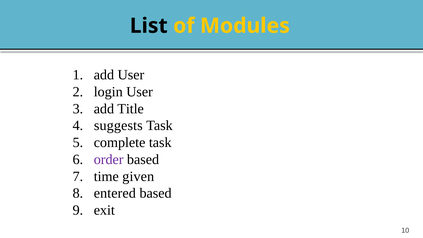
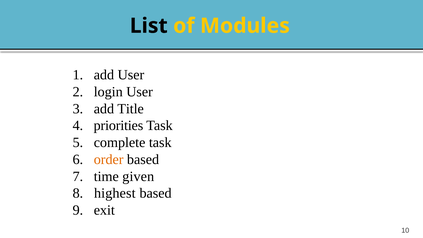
suggests: suggests -> priorities
order colour: purple -> orange
entered: entered -> highest
